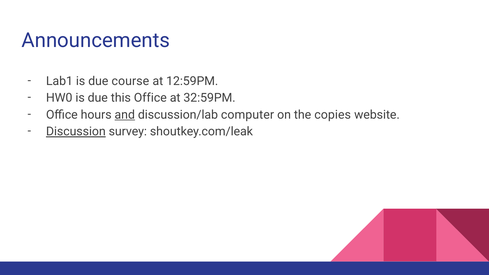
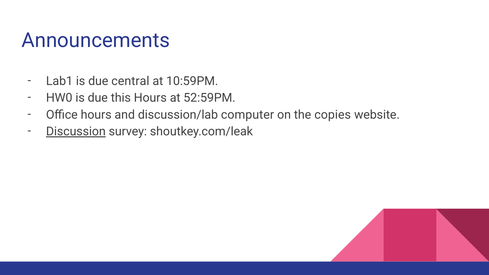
course: course -> central
12:59PM: 12:59PM -> 10:59PM
this Office: Office -> Hours
32:59PM: 32:59PM -> 52:59PM
and underline: present -> none
